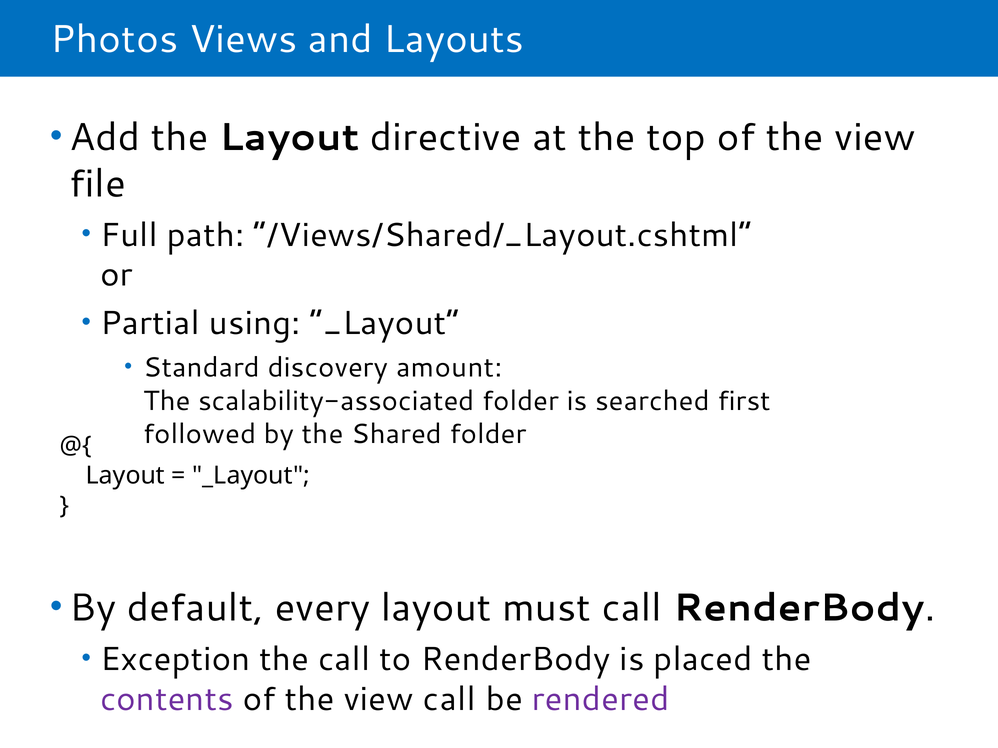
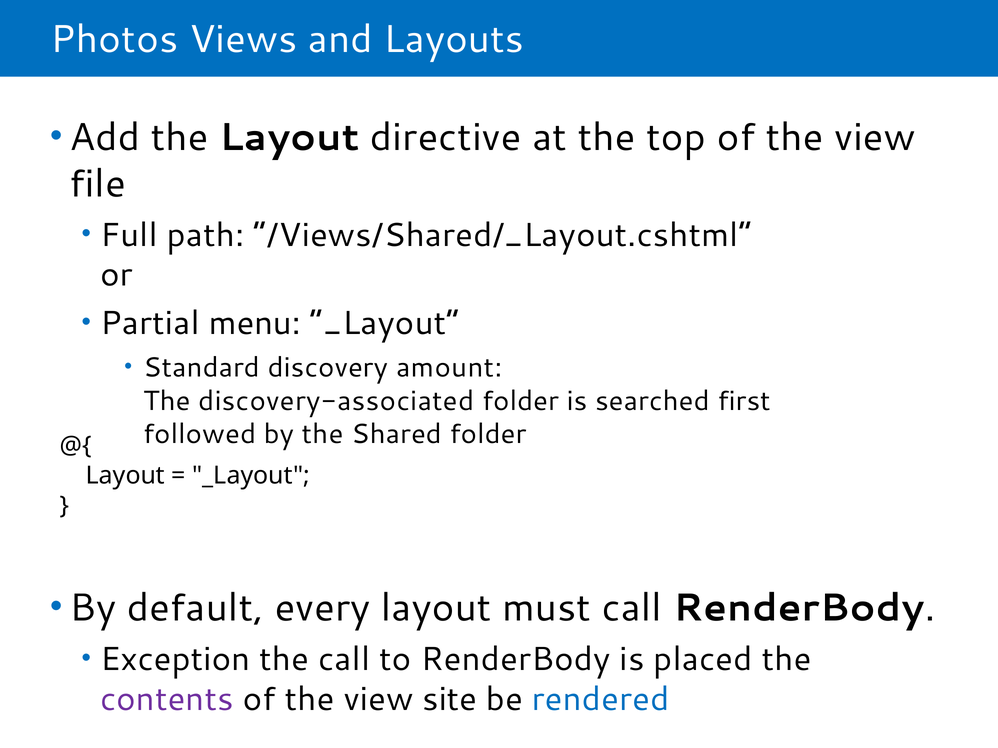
using: using -> menu
scalability-associated: scalability-associated -> discovery-associated
view call: call -> site
rendered colour: purple -> blue
